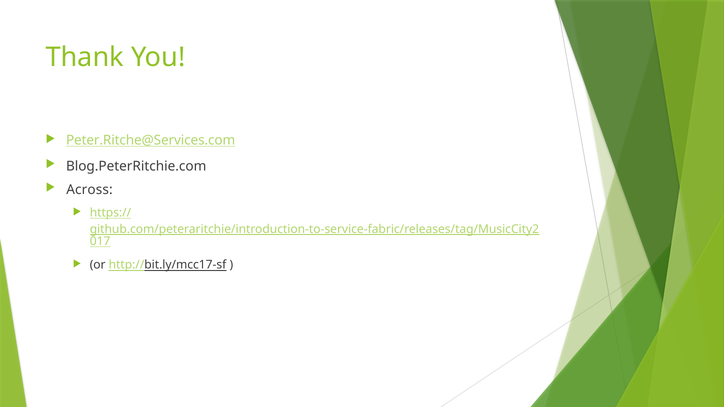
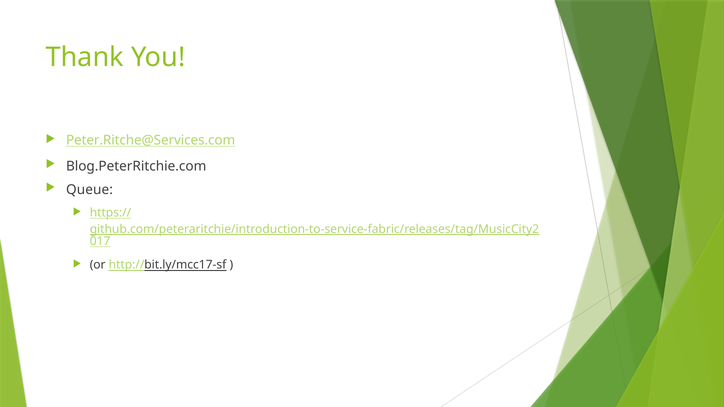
Across: Across -> Queue
